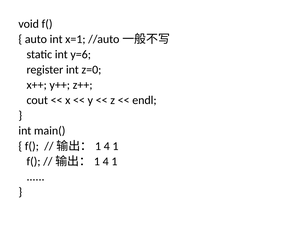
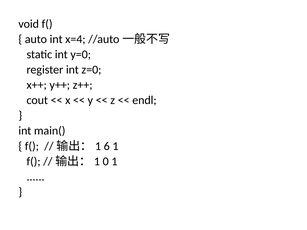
x=1: x=1 -> x=4
y=6: y=6 -> y=0
4 at (107, 146): 4 -> 6
4 at (106, 162): 4 -> 0
